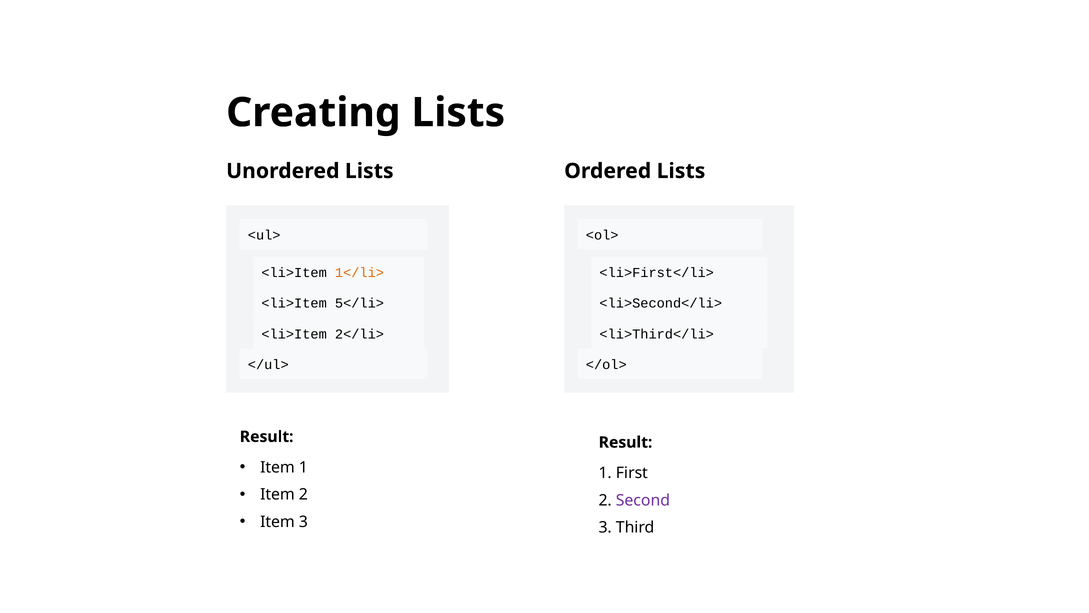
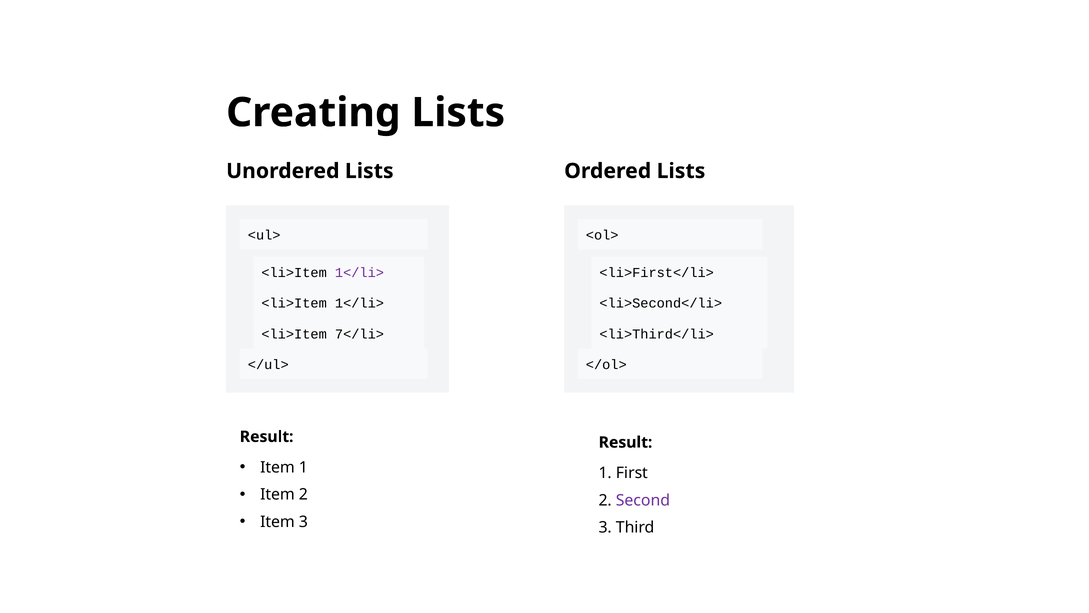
1</li> at (360, 273) colour: orange -> purple
5</li> at (360, 303): 5</li> -> 1</li>
2</li>: 2</li> -> 7</li>
